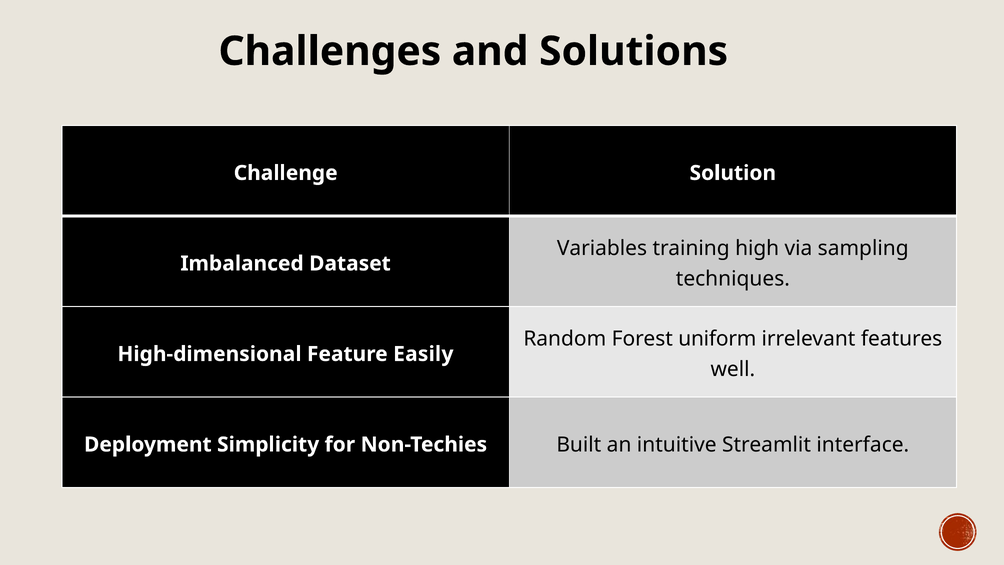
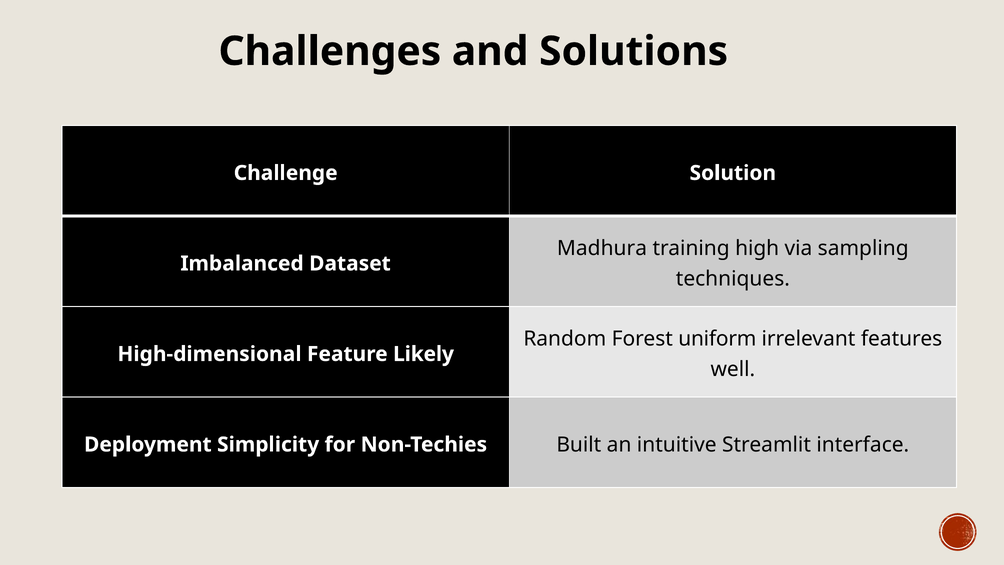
Variables: Variables -> Madhura
Easily: Easily -> Likely
